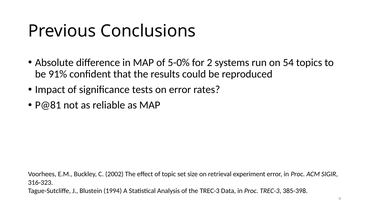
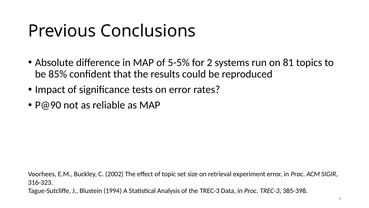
5-0%: 5-0% -> 5-5%
54: 54 -> 81
91%: 91% -> 85%
P@81: P@81 -> P@90
